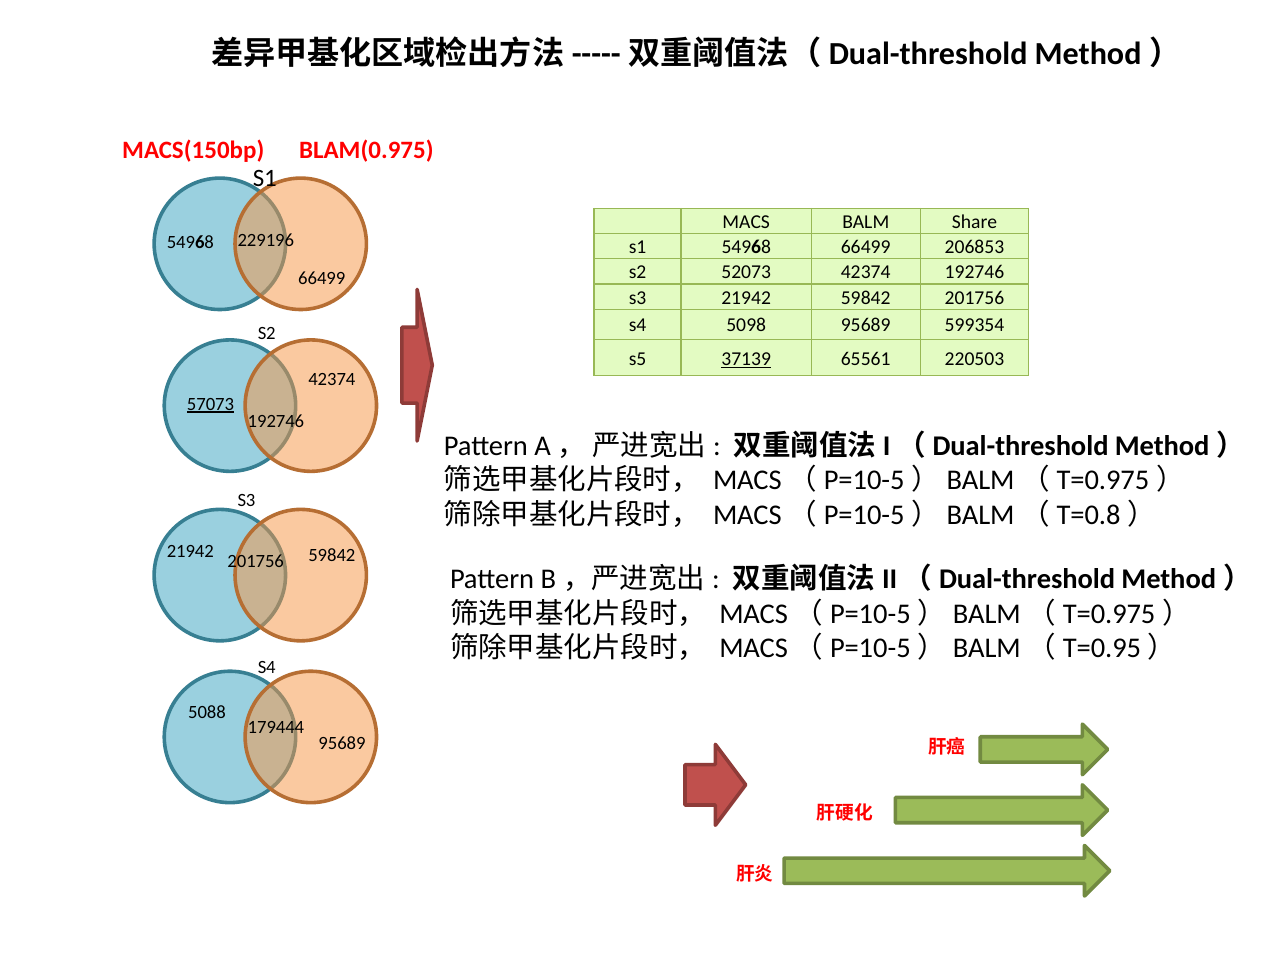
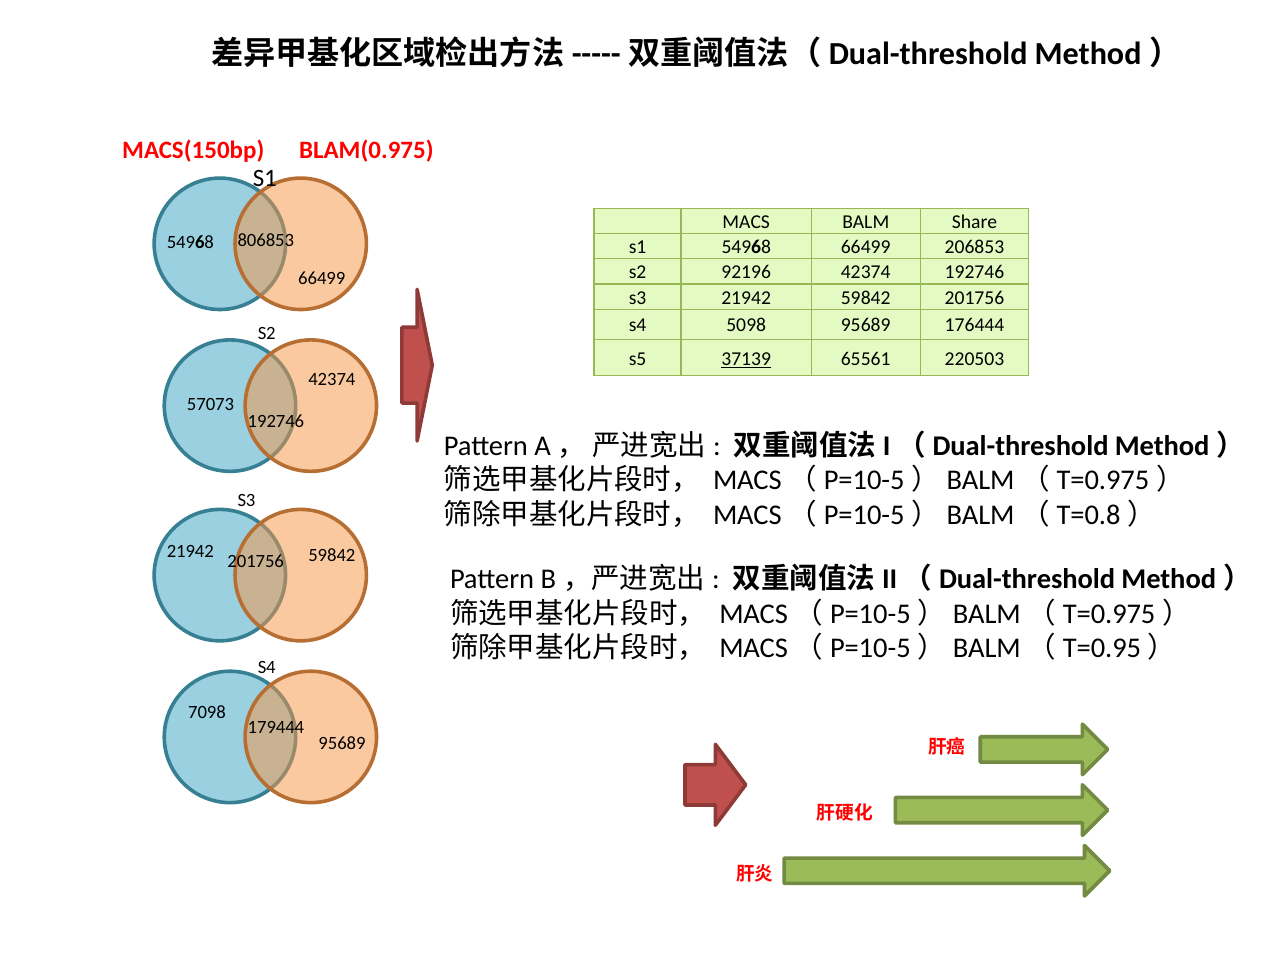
229196: 229196 -> 806853
52073: 52073 -> 92196
599354: 599354 -> 176444
57073 underline: present -> none
5088: 5088 -> 7098
